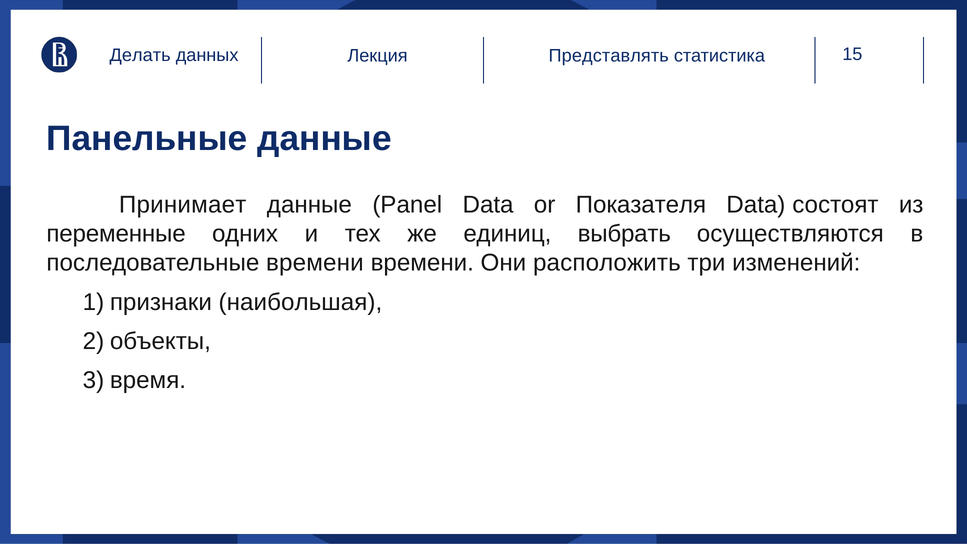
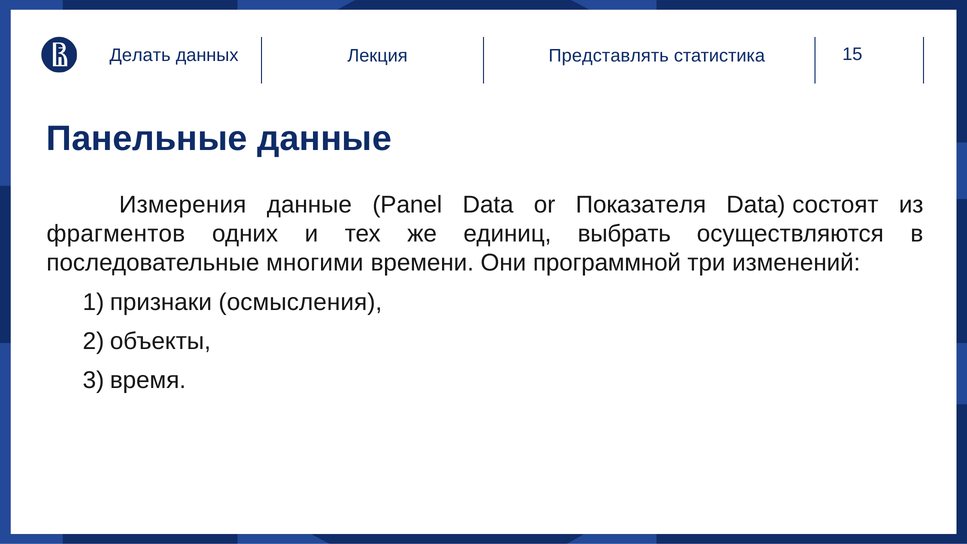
Принимает: Принимает -> Измерения
переменные: переменные -> фрагментов
последовательные времени: времени -> многими
расположить: расположить -> программной
наибольшая: наибольшая -> осмысления
